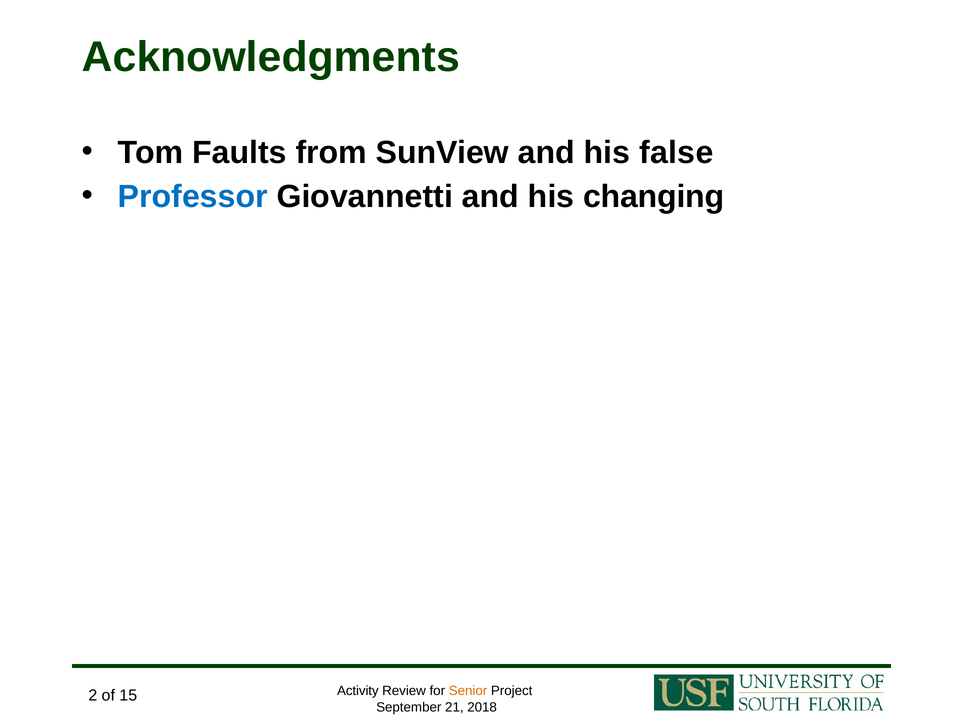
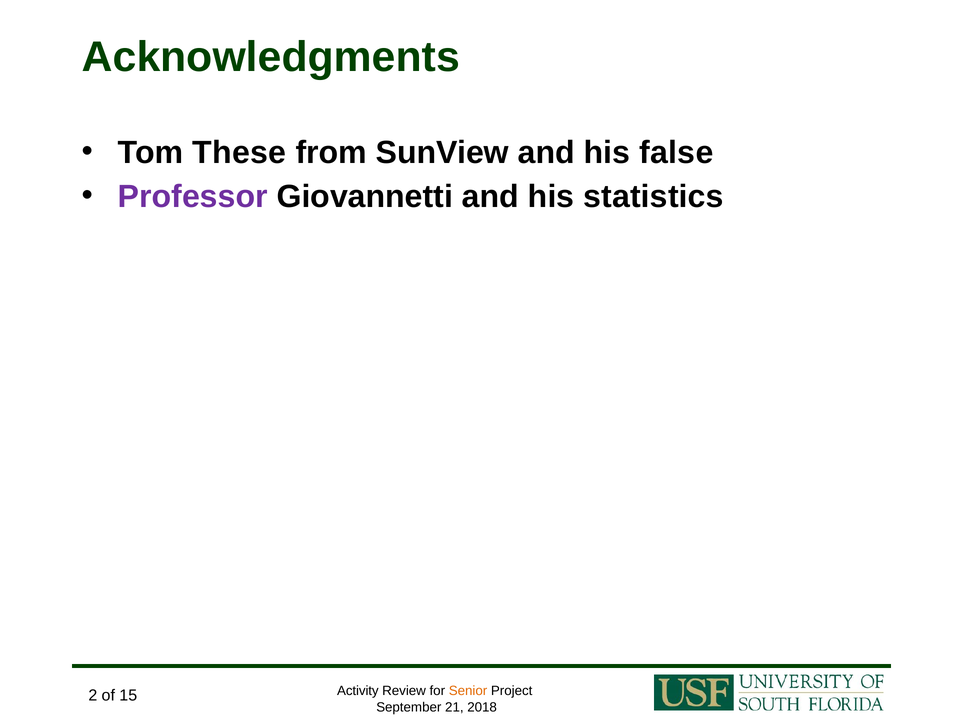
Faults: Faults -> These
Professor colour: blue -> purple
changing: changing -> statistics
